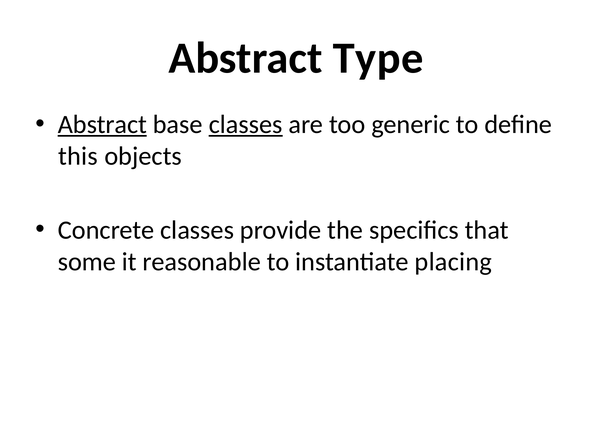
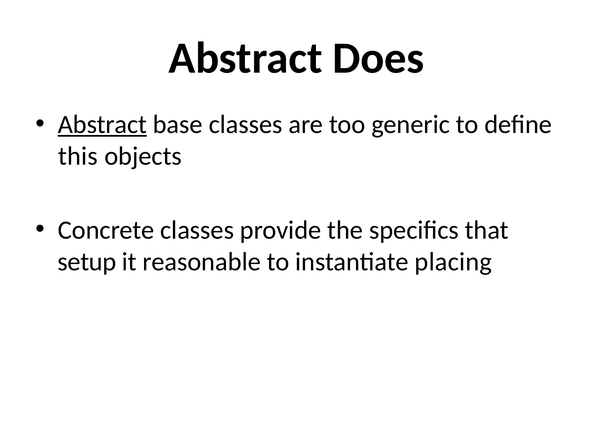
Type: Type -> Does
classes at (246, 124) underline: present -> none
some: some -> setup
